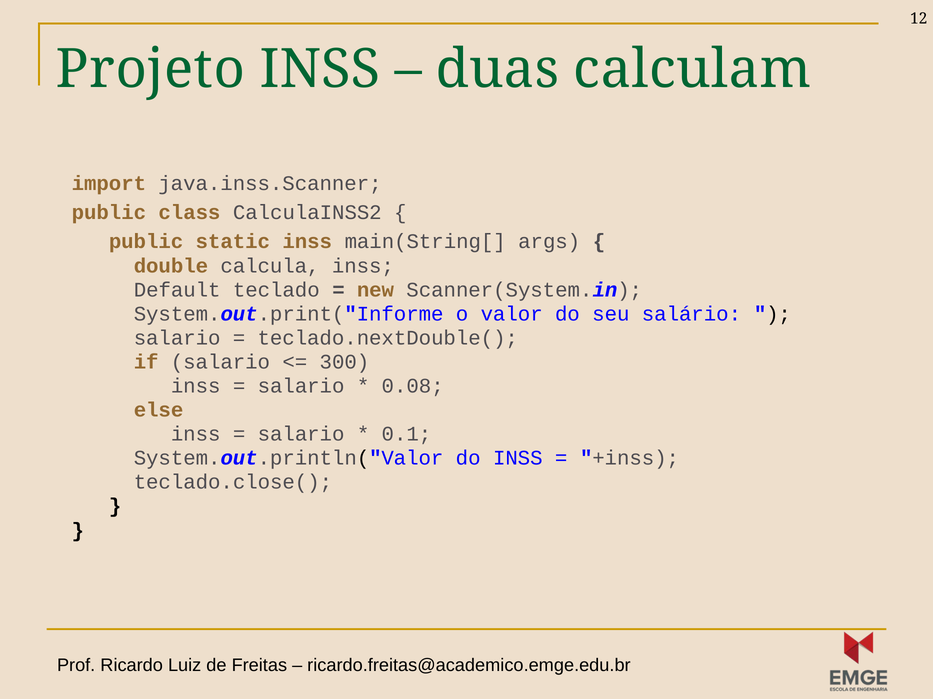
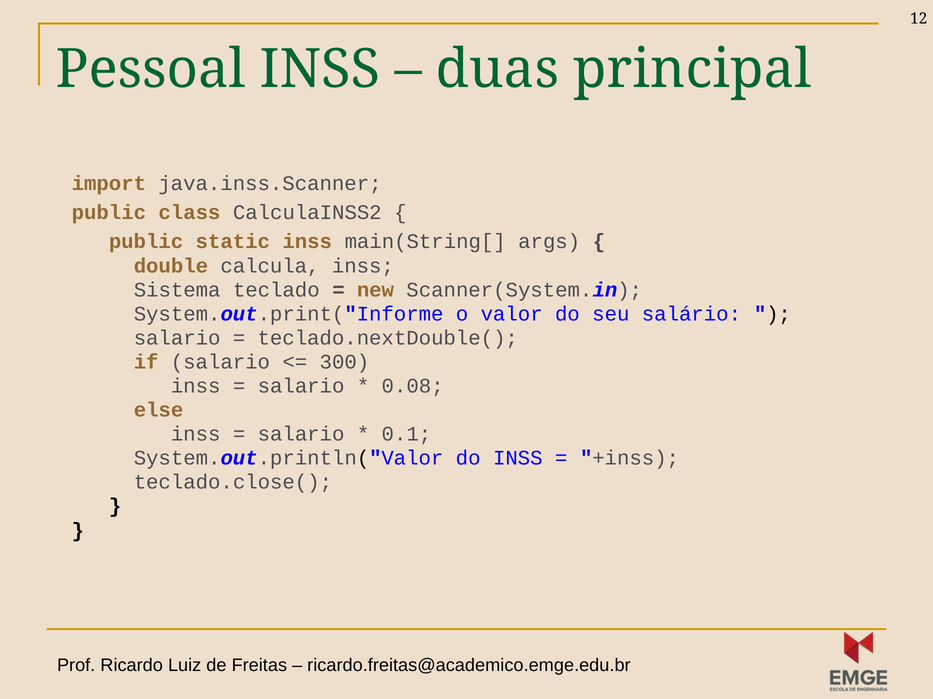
Projeto: Projeto -> Pessoal
calculam: calculam -> principal
Default: Default -> Sistema
